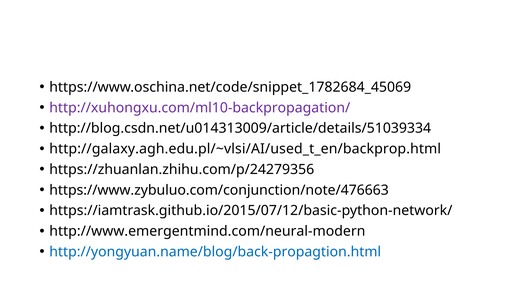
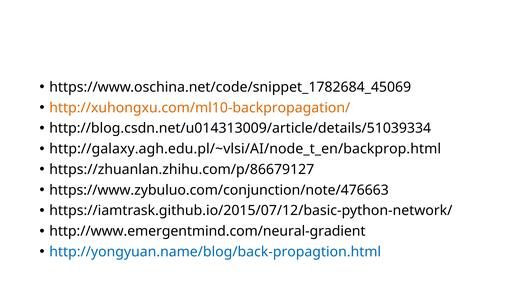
http://xuhongxu.com/ml10-backpropagation/ colour: purple -> orange
http://galaxy.agh.edu.pl/~vlsi/AI/used_t_en/backprop.html: http://galaxy.agh.edu.pl/~vlsi/AI/used_t_en/backprop.html -> http://galaxy.agh.edu.pl/~vlsi/AI/node_t_en/backprop.html
https://zhuanlan.zhihu.com/p/24279356: https://zhuanlan.zhihu.com/p/24279356 -> https://zhuanlan.zhihu.com/p/86679127
http://www.emergentmind.com/neural-modern: http://www.emergentmind.com/neural-modern -> http://www.emergentmind.com/neural-gradient
